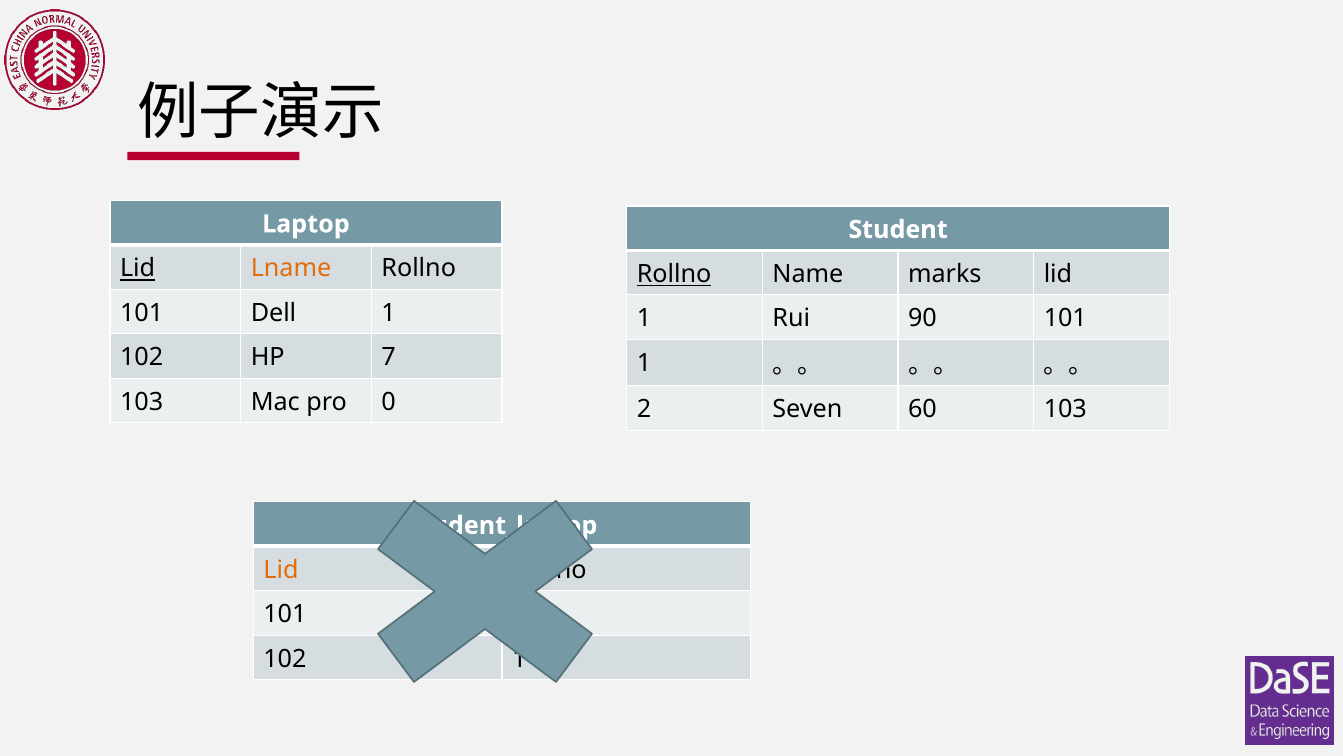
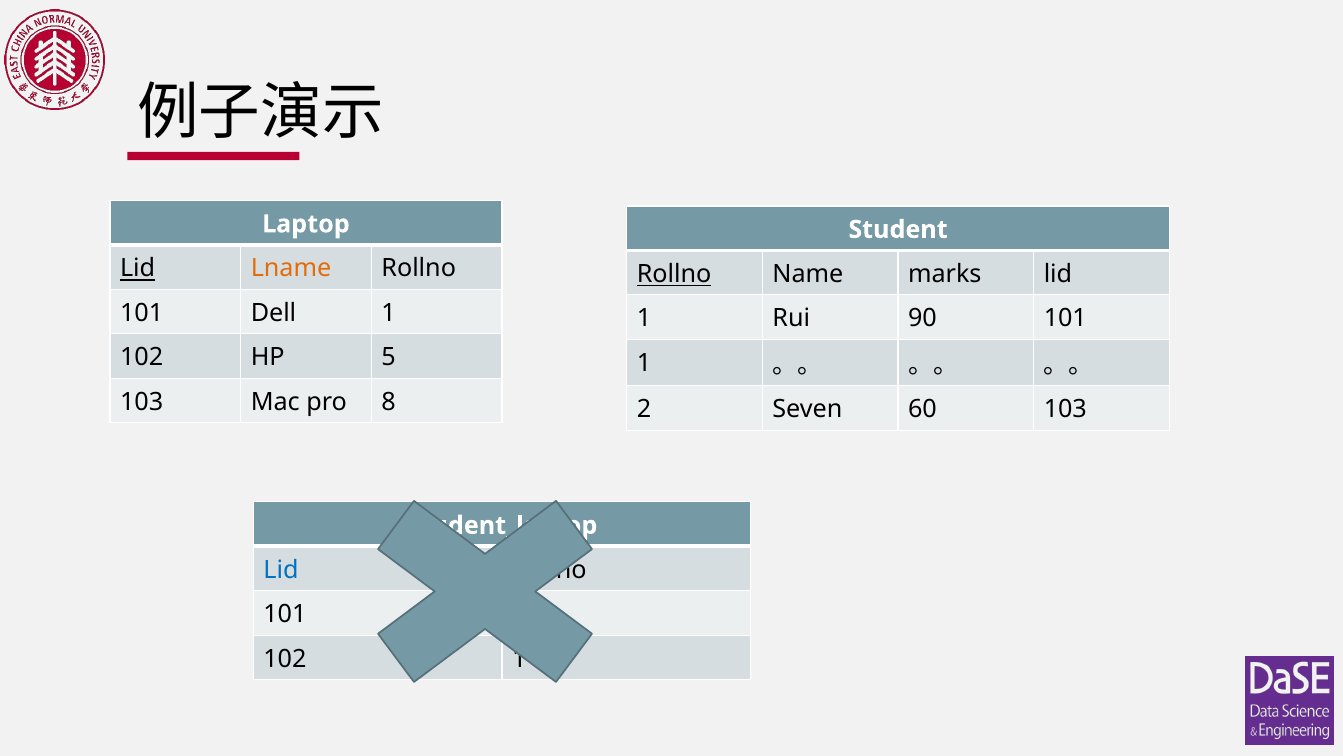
7: 7 -> 5
0: 0 -> 8
Lid at (281, 569) colour: orange -> blue
